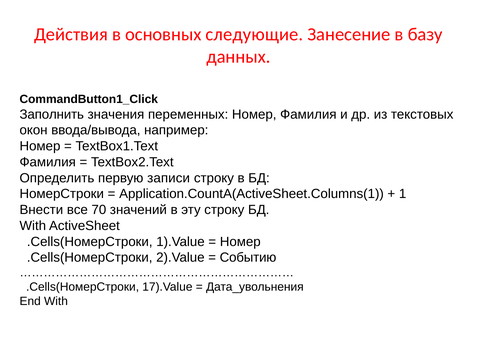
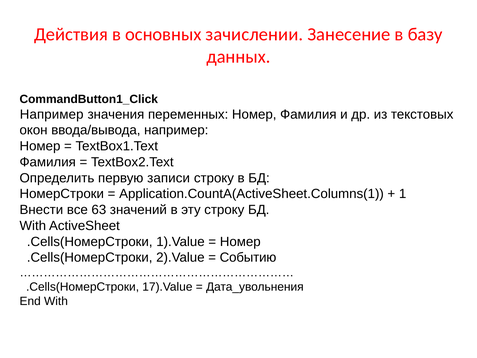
следующие: следующие -> зачислении
Заполнить at (52, 114): Заполнить -> Например
70: 70 -> 63
